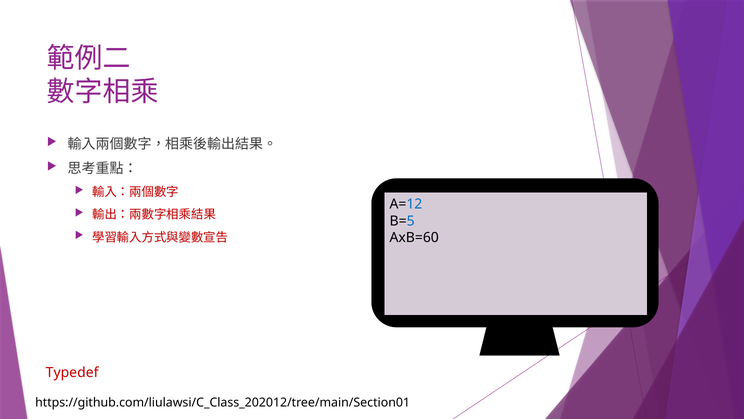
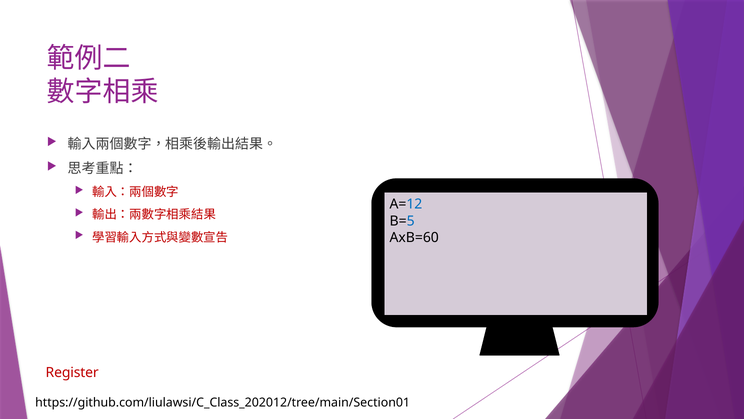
Typedef: Typedef -> Register
